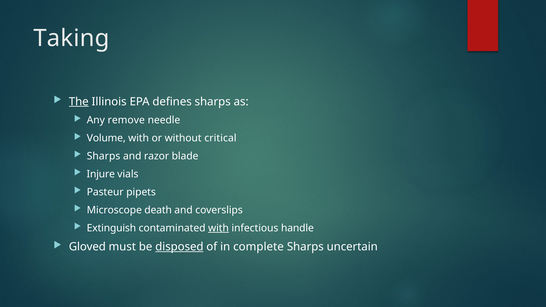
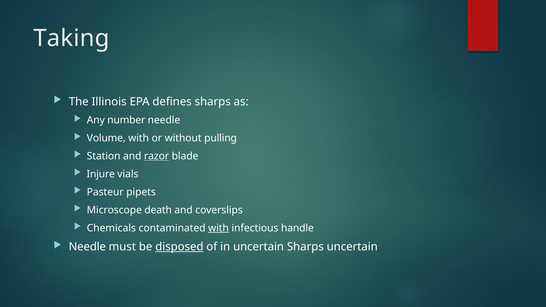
The underline: present -> none
remove: remove -> number
critical: critical -> pulling
Sharps at (104, 156): Sharps -> Station
razor underline: none -> present
Extinguish: Extinguish -> Chemicals
Gloved at (87, 247): Gloved -> Needle
in complete: complete -> uncertain
